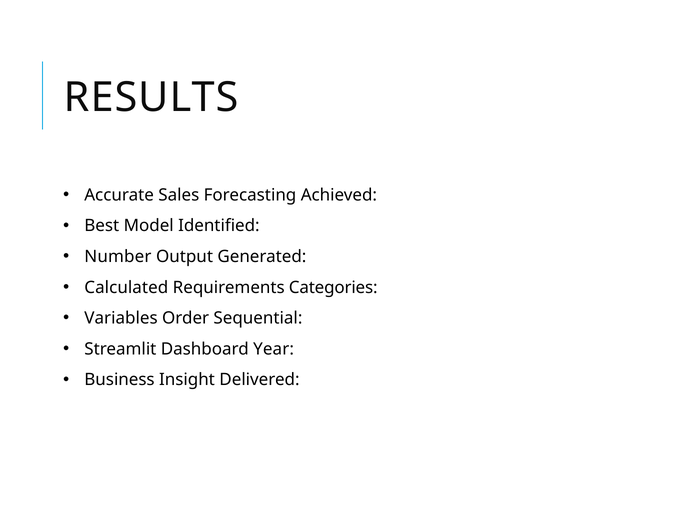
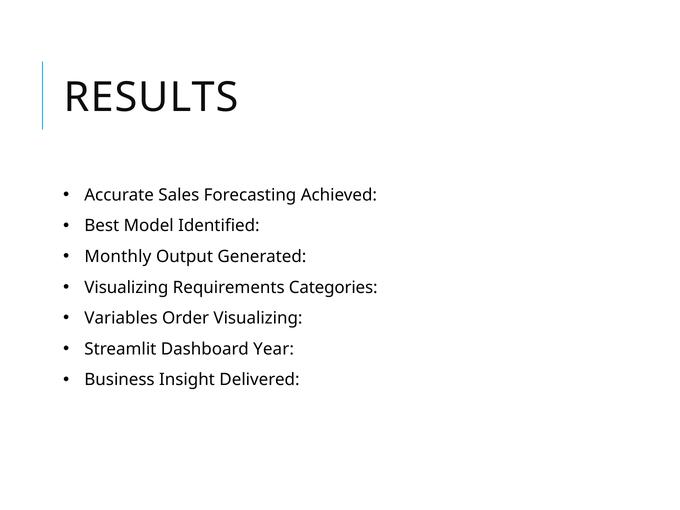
Number: Number -> Monthly
Calculated at (126, 287): Calculated -> Visualizing
Order Sequential: Sequential -> Visualizing
